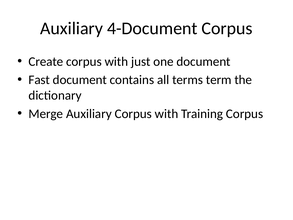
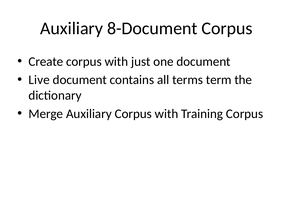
4-Document: 4-Document -> 8-Document
Fast: Fast -> Live
